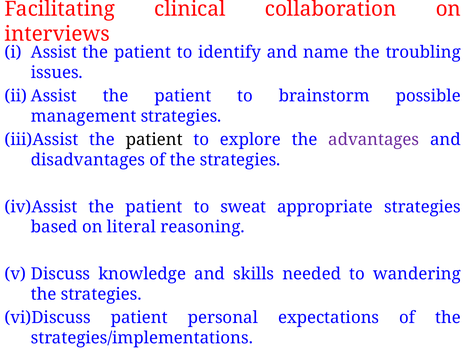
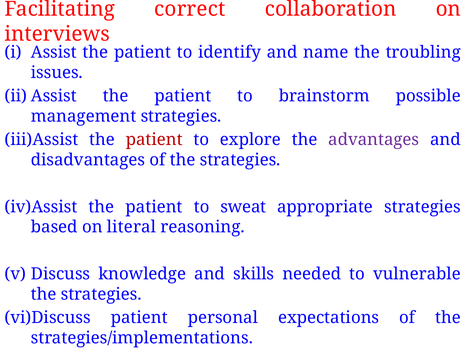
clinical: clinical -> correct
patient at (154, 140) colour: black -> red
wandering: wandering -> vulnerable
